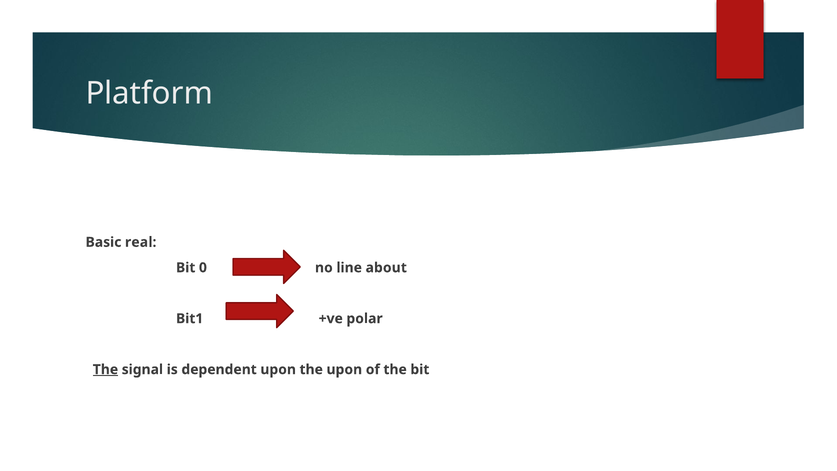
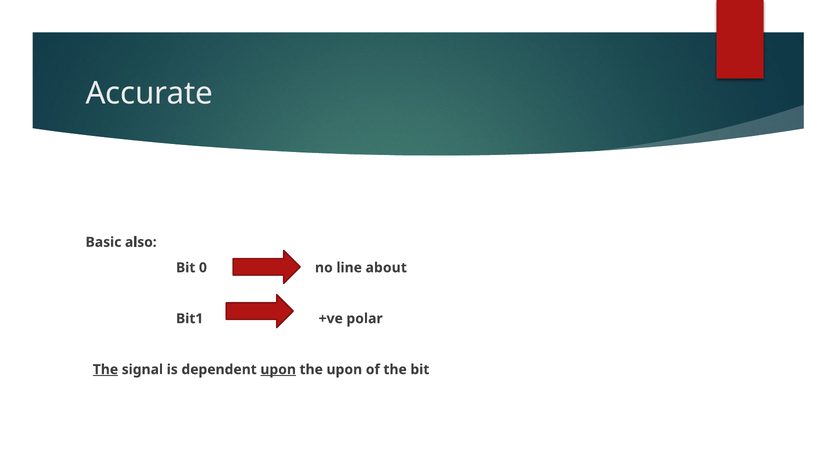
Platform: Platform -> Accurate
real: real -> also
upon at (278, 369) underline: none -> present
